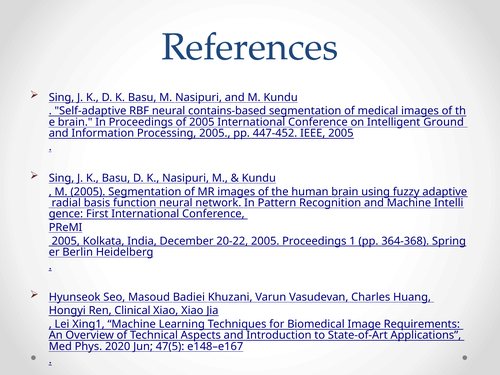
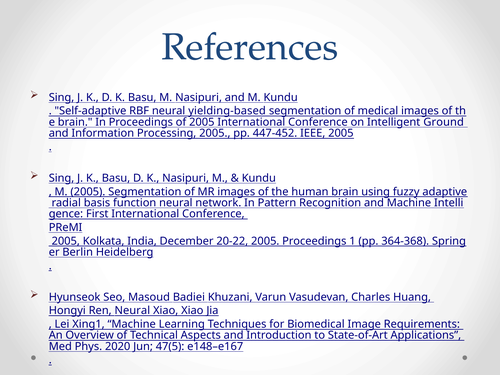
contains-based: contains-based -> yielding-based
Ren Clinical: Clinical -> Neural
